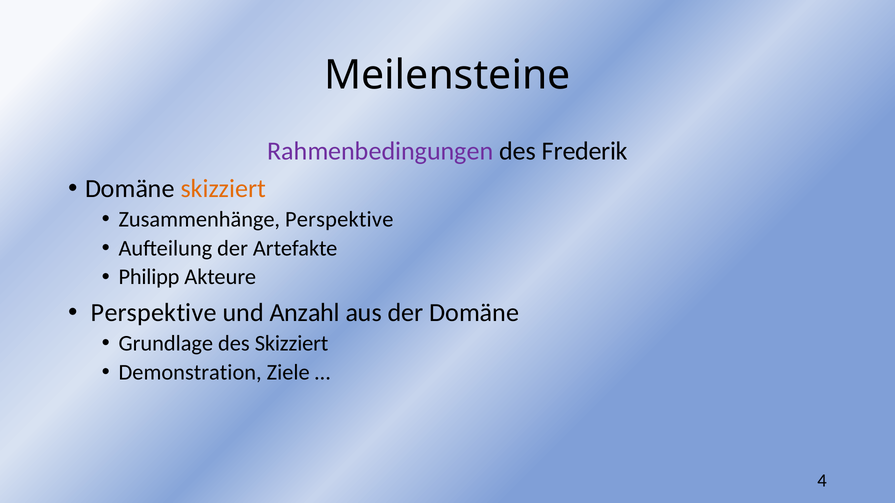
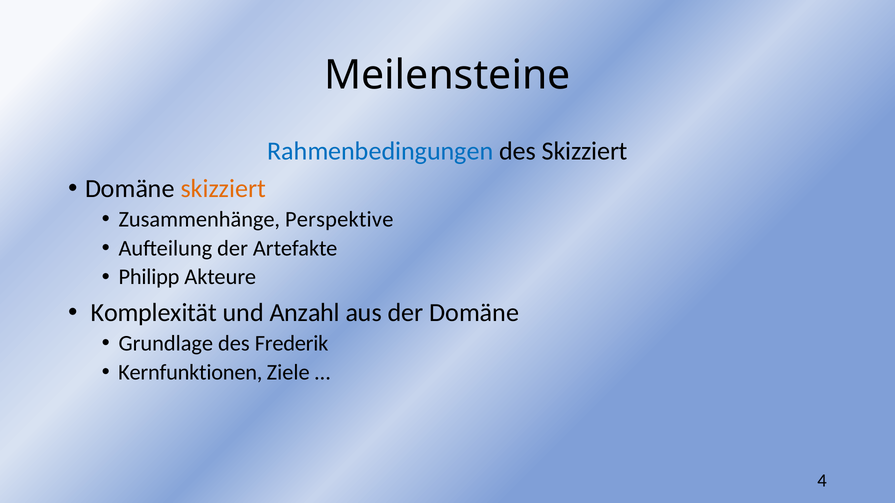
Rahmenbedingungen colour: purple -> blue
des Frederik: Frederik -> Skizziert
Perspektive at (154, 313): Perspektive -> Komplexität
des Skizziert: Skizziert -> Frederik
Demonstration: Demonstration -> Kernfunktionen
